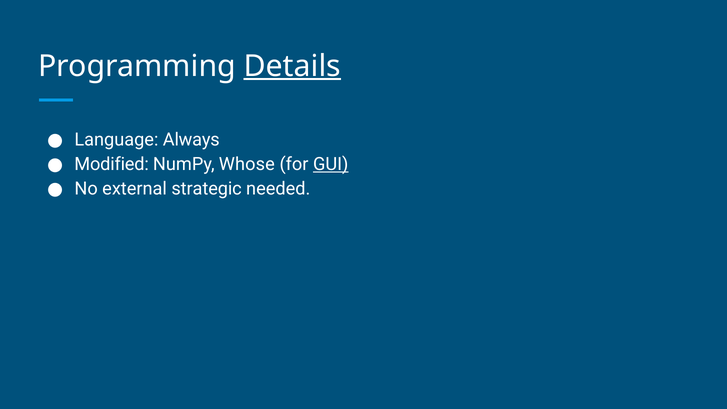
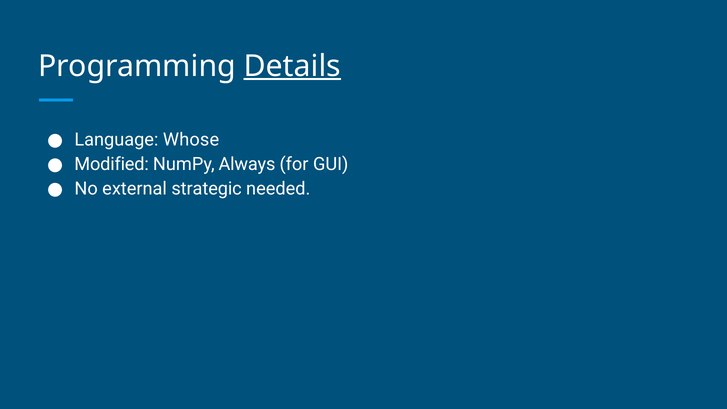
Always: Always -> Whose
Whose: Whose -> Always
GUI underline: present -> none
